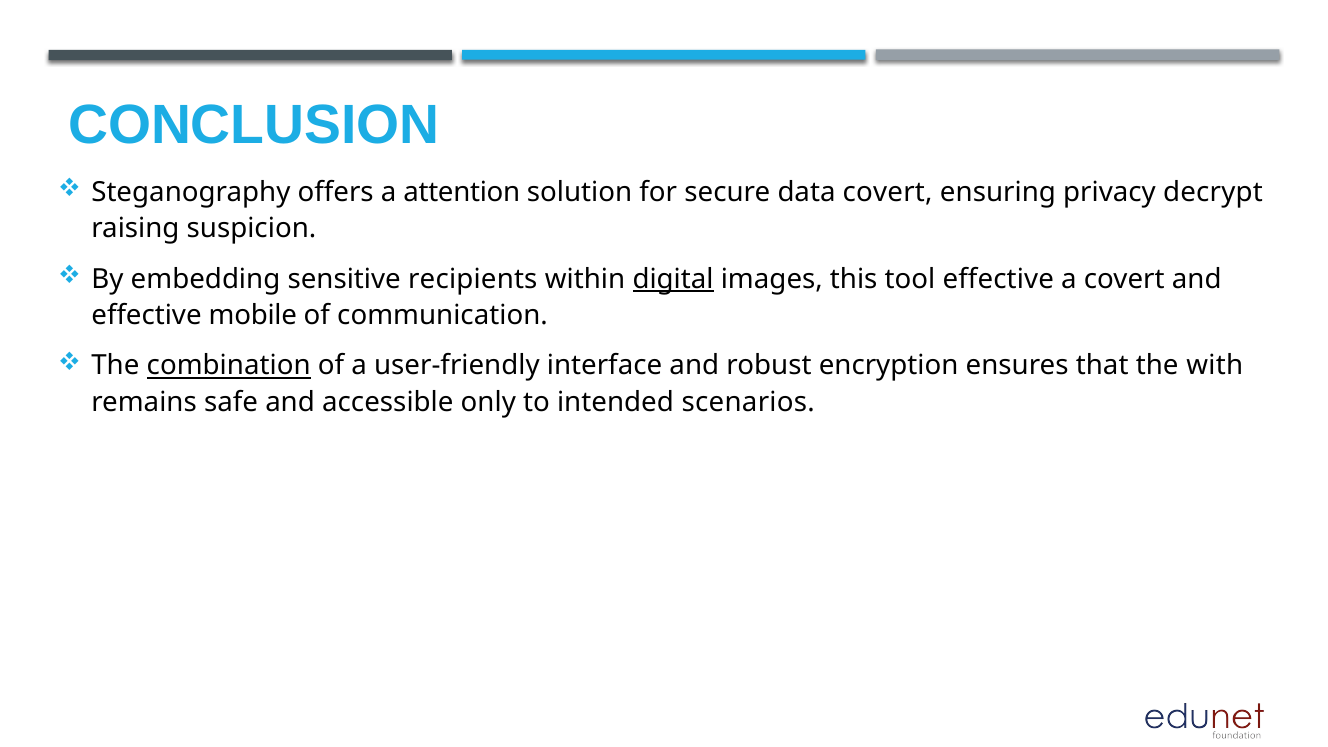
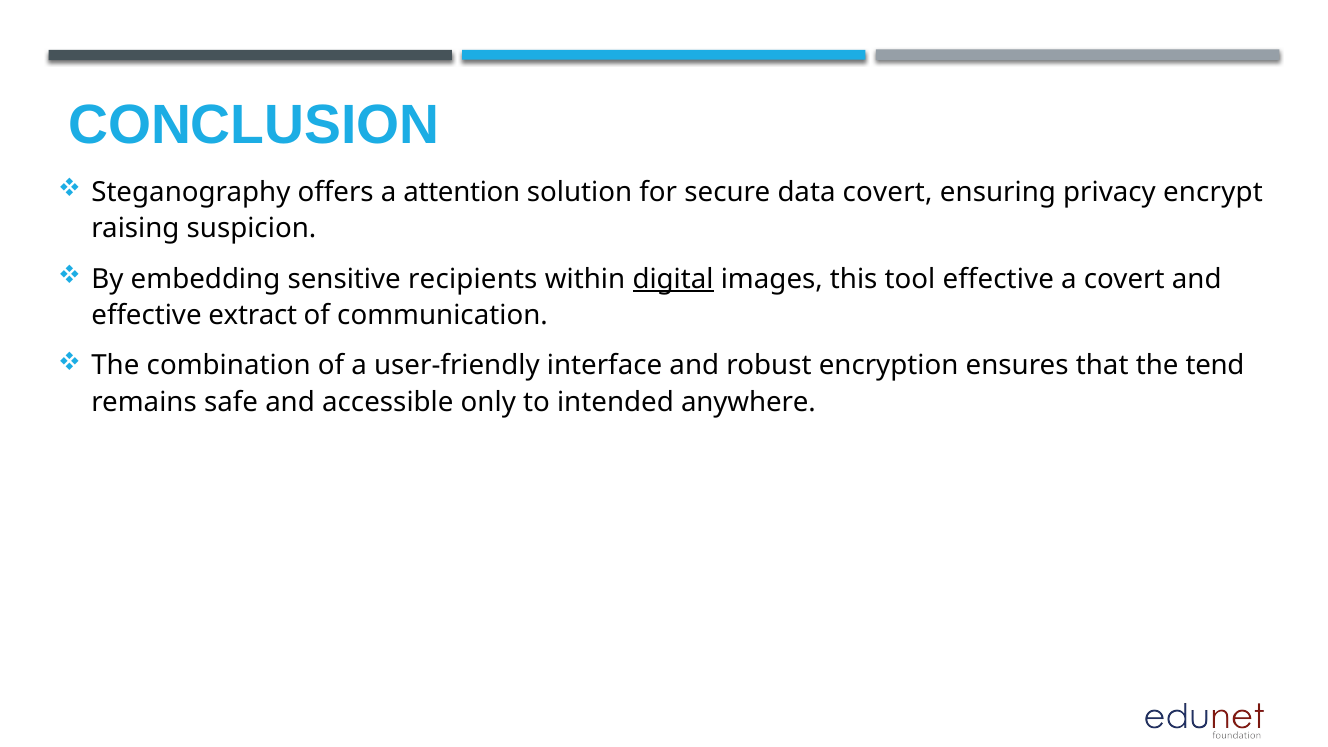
decrypt: decrypt -> encrypt
mobile: mobile -> extract
combination underline: present -> none
with: with -> tend
scenarios: scenarios -> anywhere
